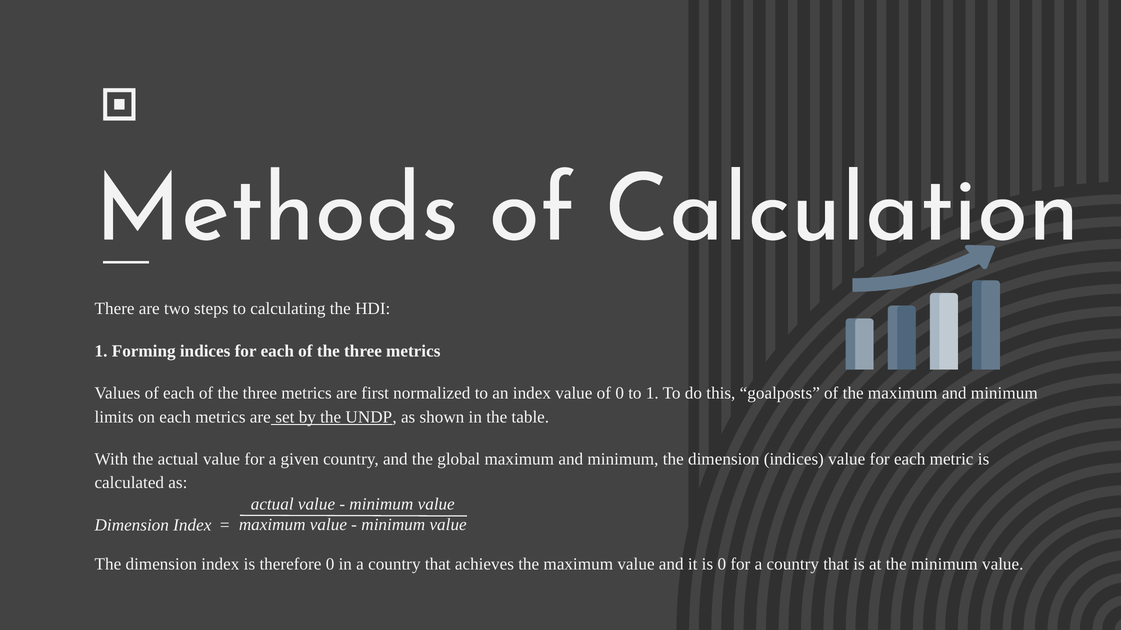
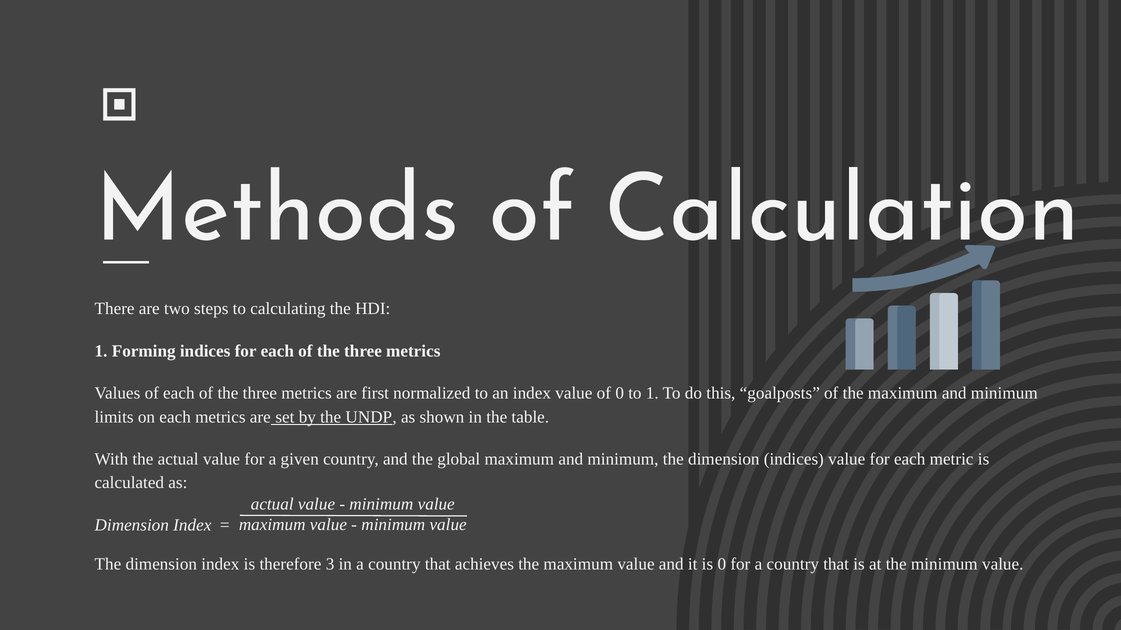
therefore 0: 0 -> 3
